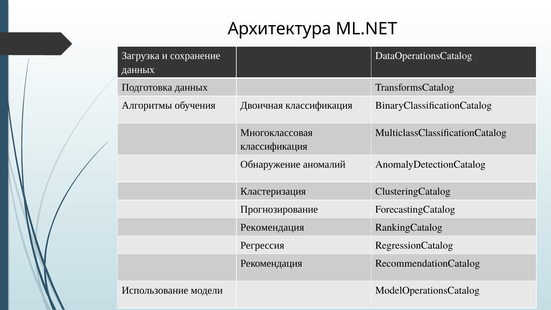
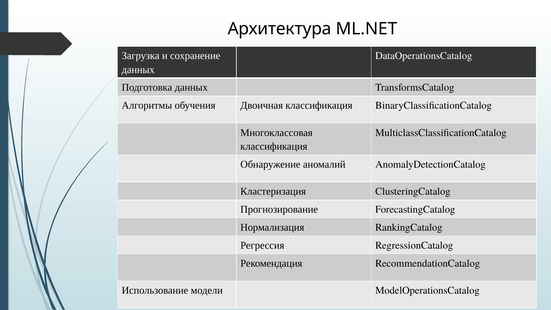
Рекомендация at (272, 227): Рекомендация -> Нормализация
